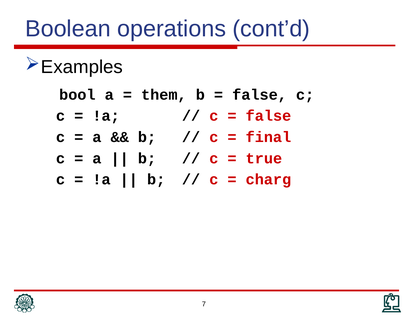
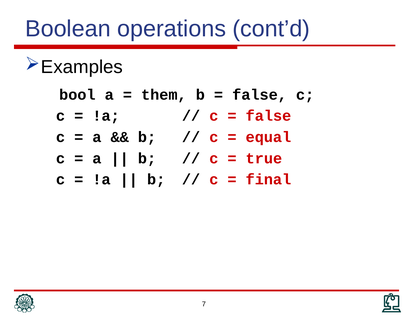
final: final -> equal
charg: charg -> final
